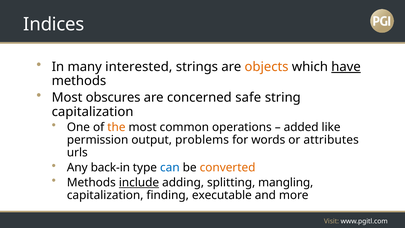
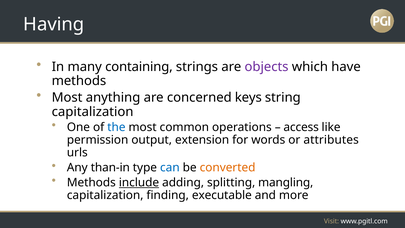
Indices: Indices -> Having
interested: interested -> containing
objects colour: orange -> purple
have underline: present -> none
obscures: obscures -> anything
safe: safe -> keys
the colour: orange -> blue
added: added -> access
problems: problems -> extension
back-in: back-in -> than-in
